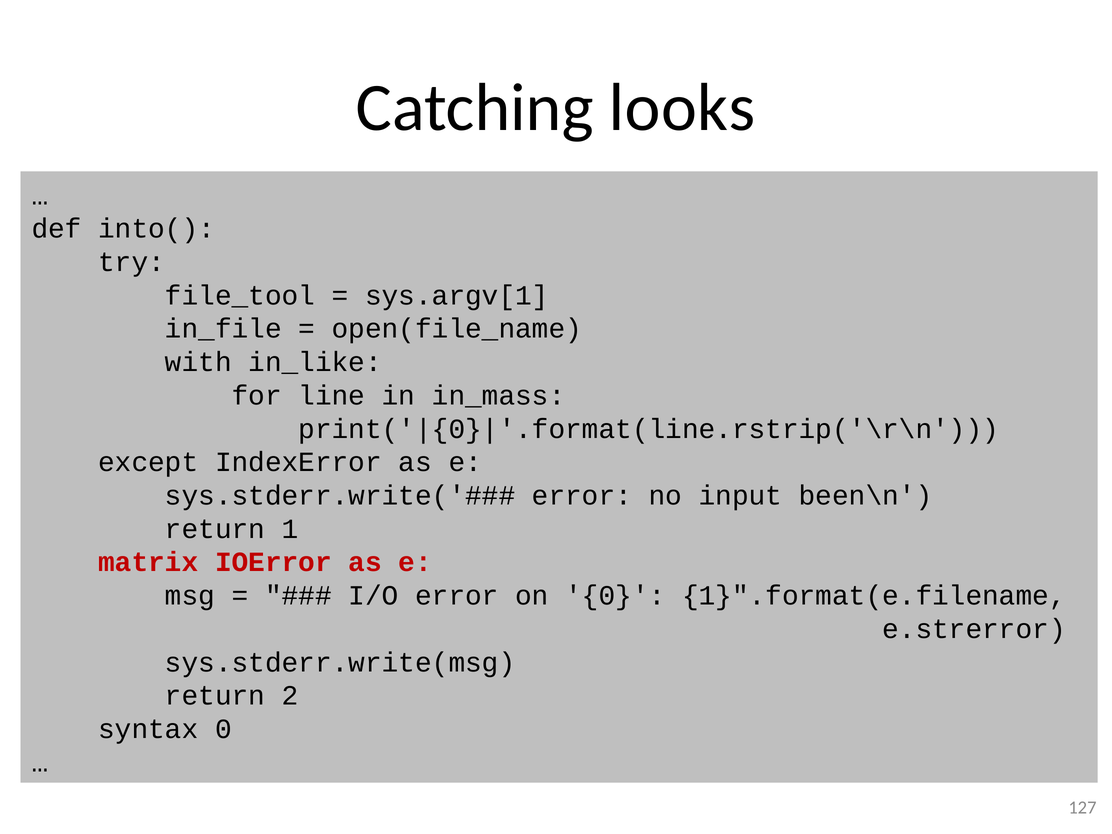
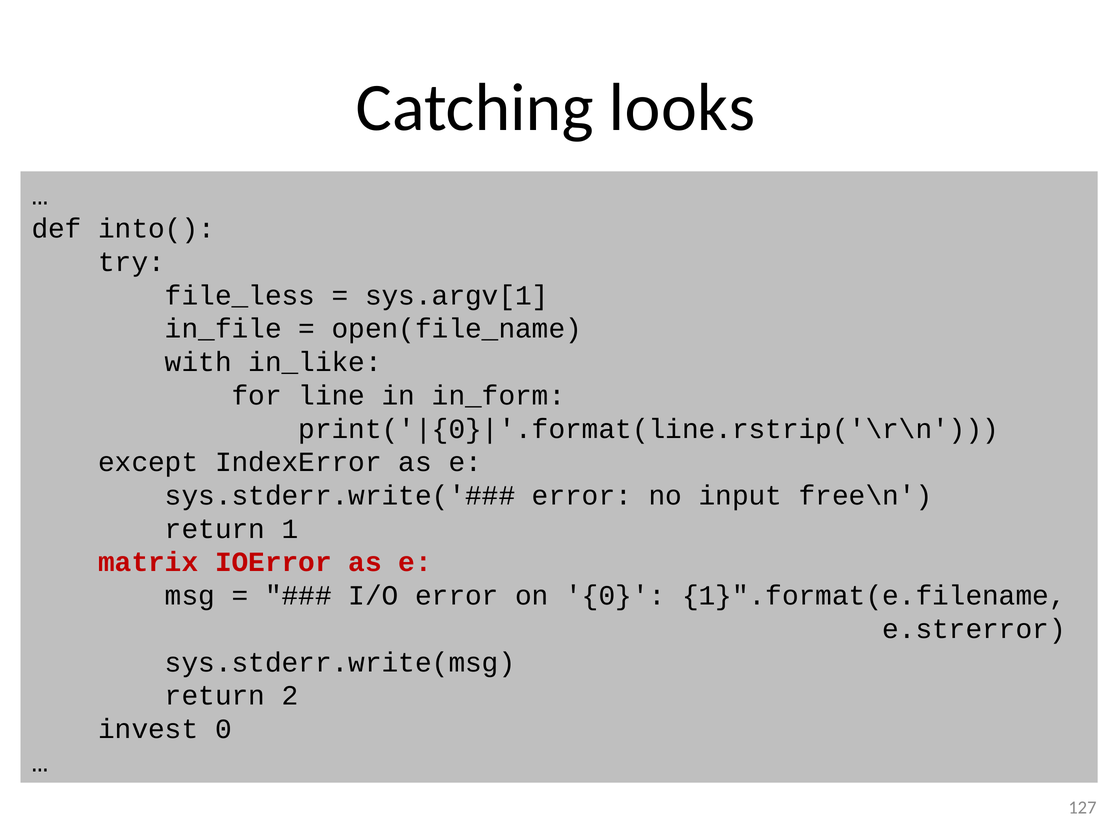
file_tool: file_tool -> file_less
in_mass: in_mass -> in_form
been\n: been\n -> free\n
syntax: syntax -> invest
